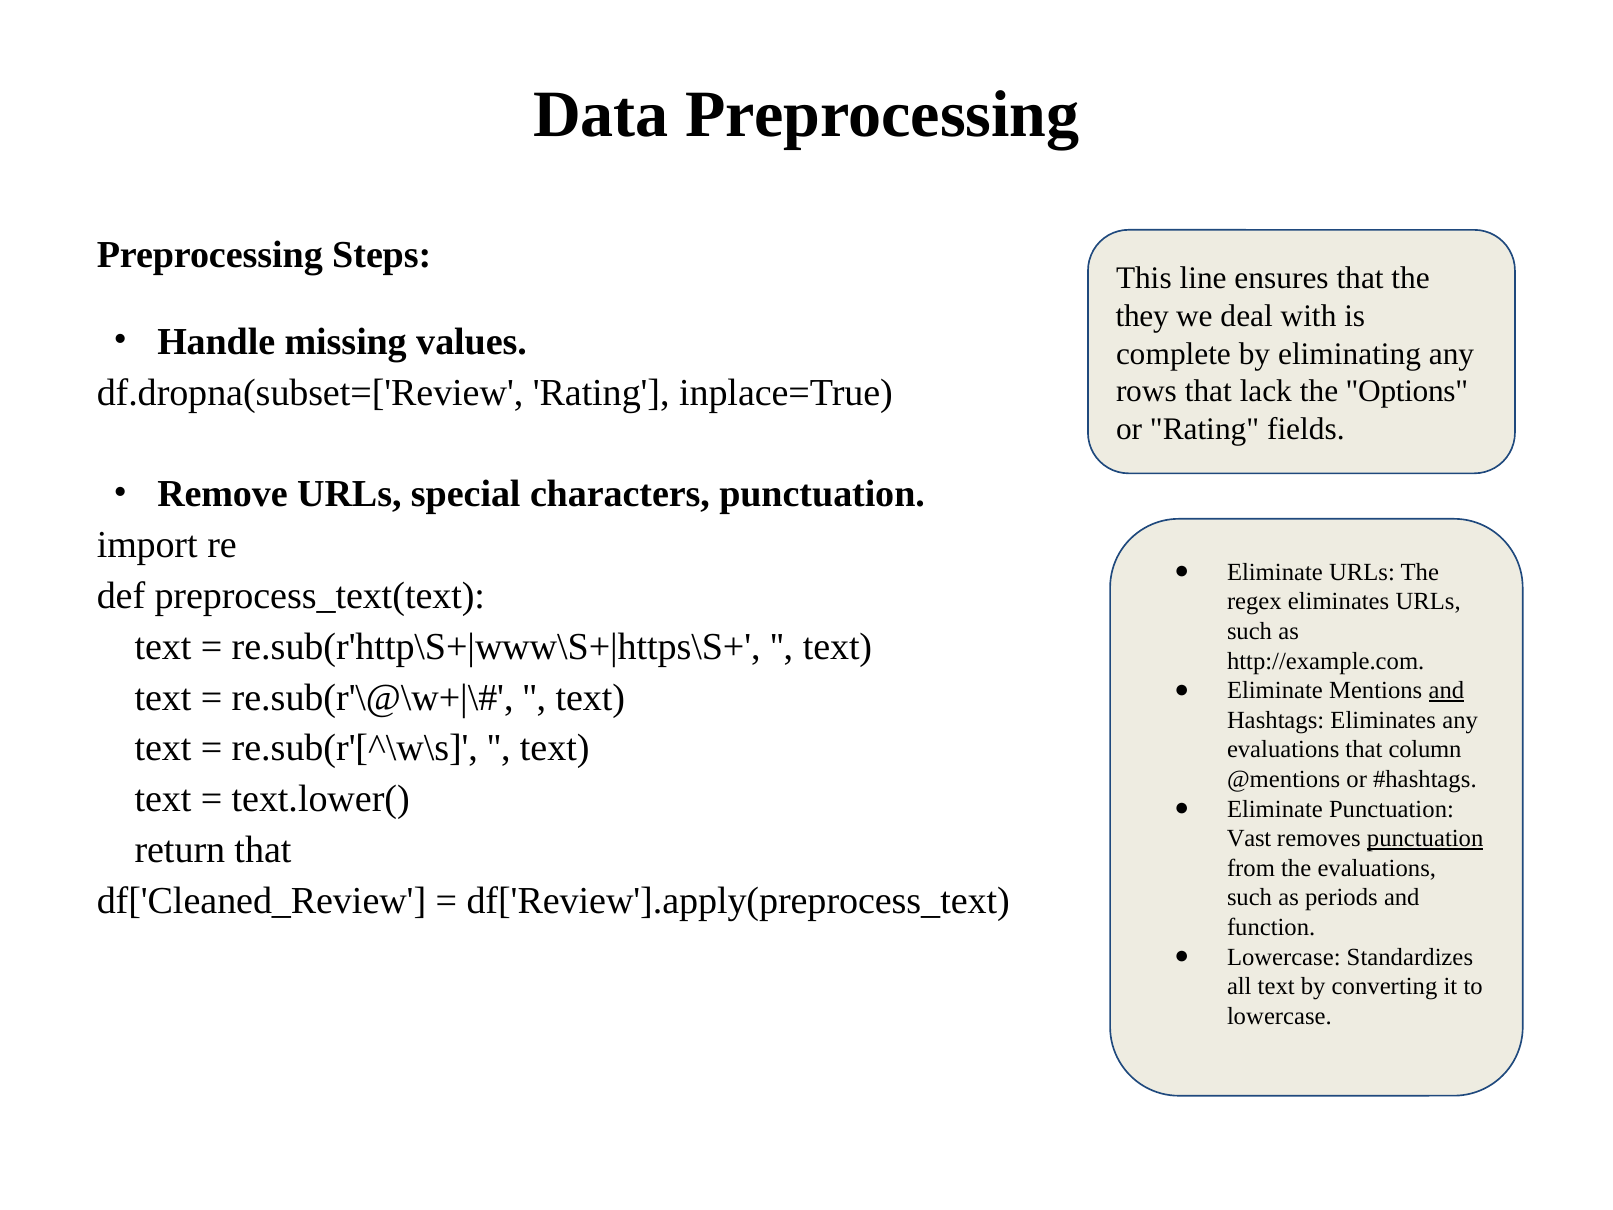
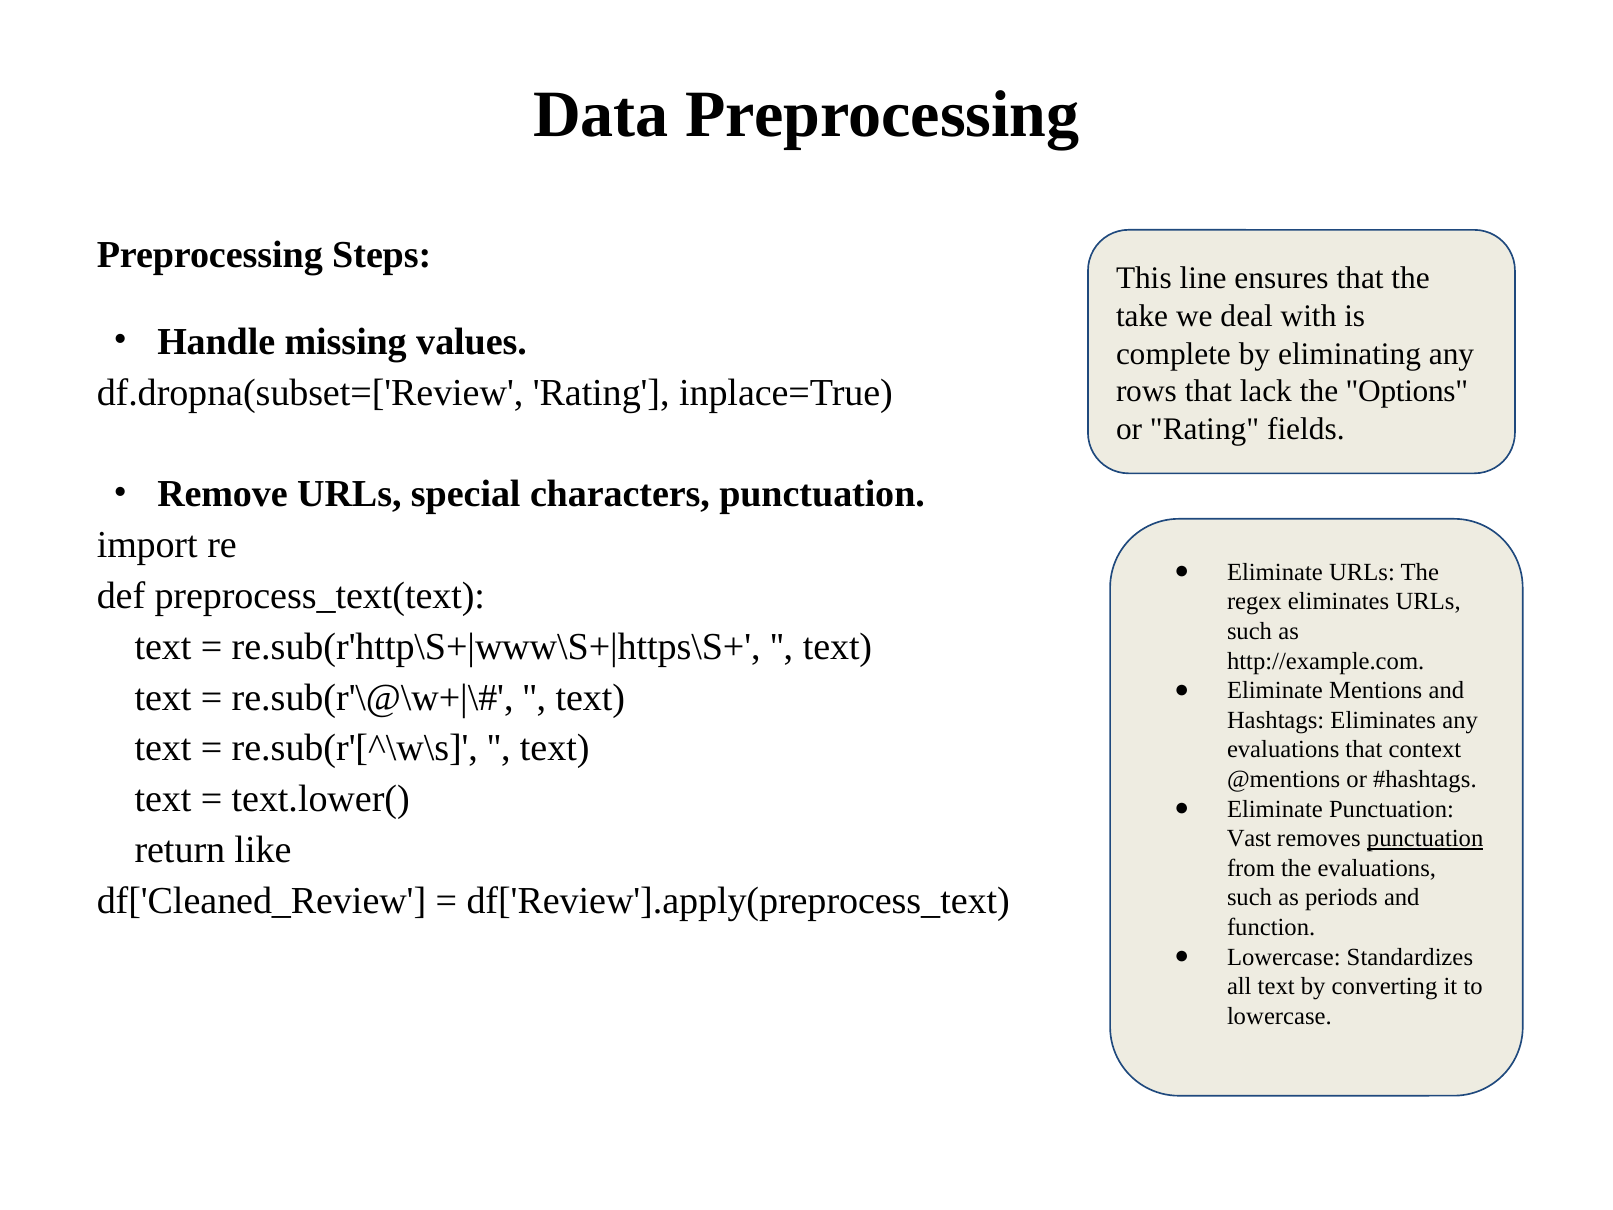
they: they -> take
and at (1446, 690) underline: present -> none
column: column -> context
return that: that -> like
